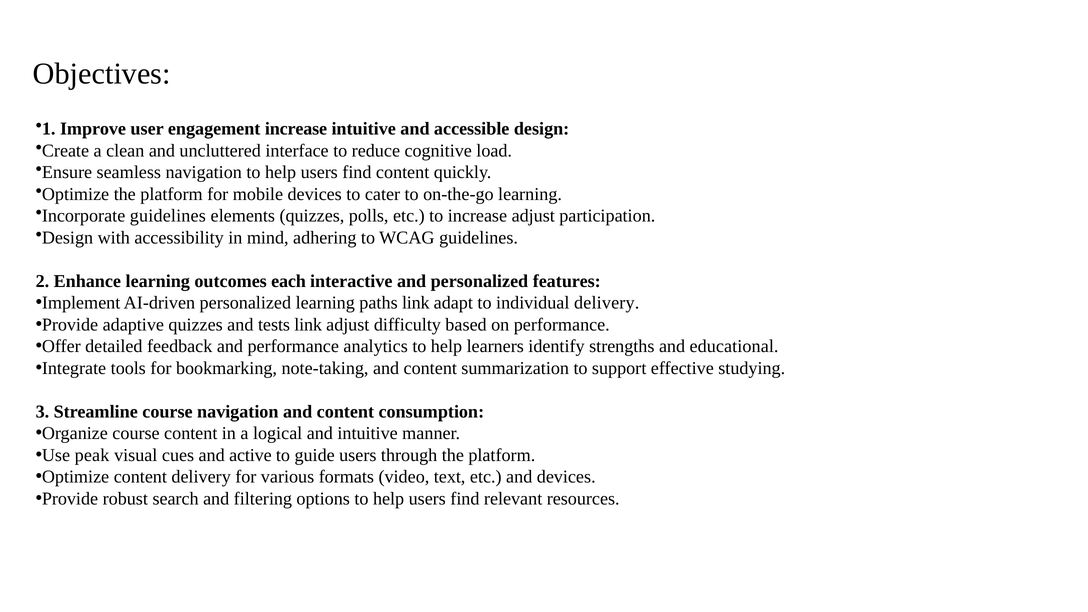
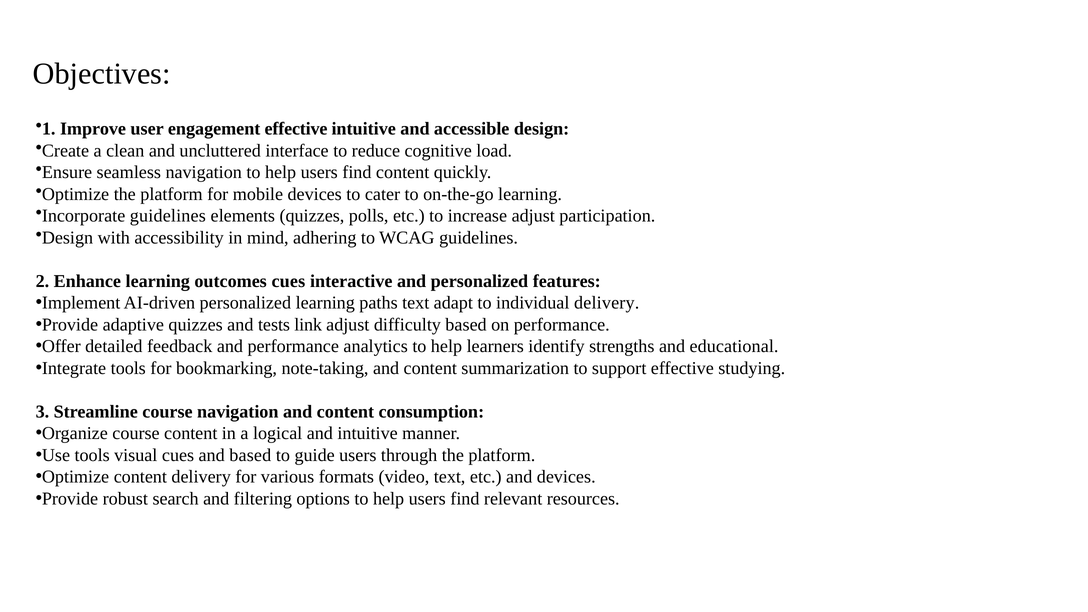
engagement increase: increase -> effective
outcomes each: each -> cues
paths link: link -> text
Use peak: peak -> tools
and active: active -> based
